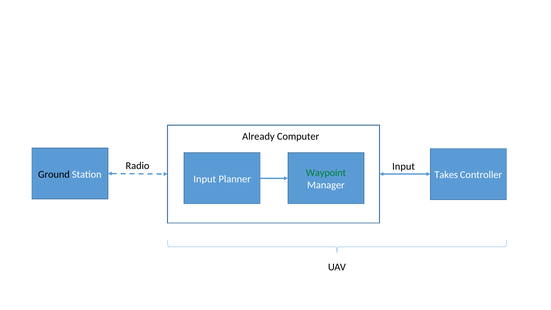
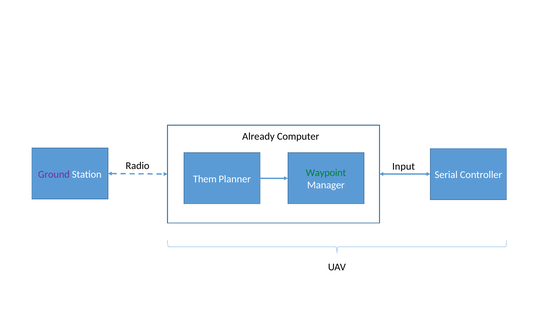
Ground colour: black -> purple
Takes: Takes -> Serial
Input at (205, 179): Input -> Them
